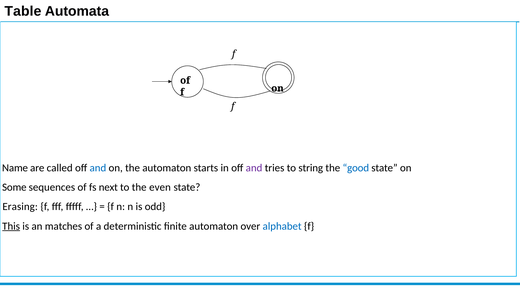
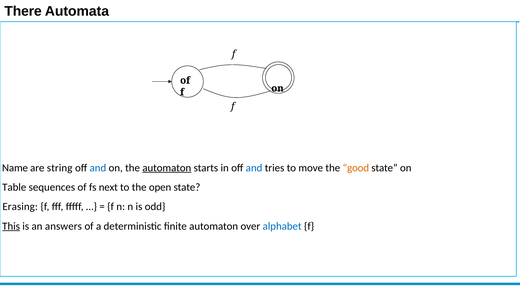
Table: Table -> There
called: called -> string
automaton at (167, 168) underline: none -> present
and at (254, 168) colour: purple -> blue
string: string -> move
good colour: blue -> orange
Some: Some -> Table
even: even -> open
matches: matches -> answers
